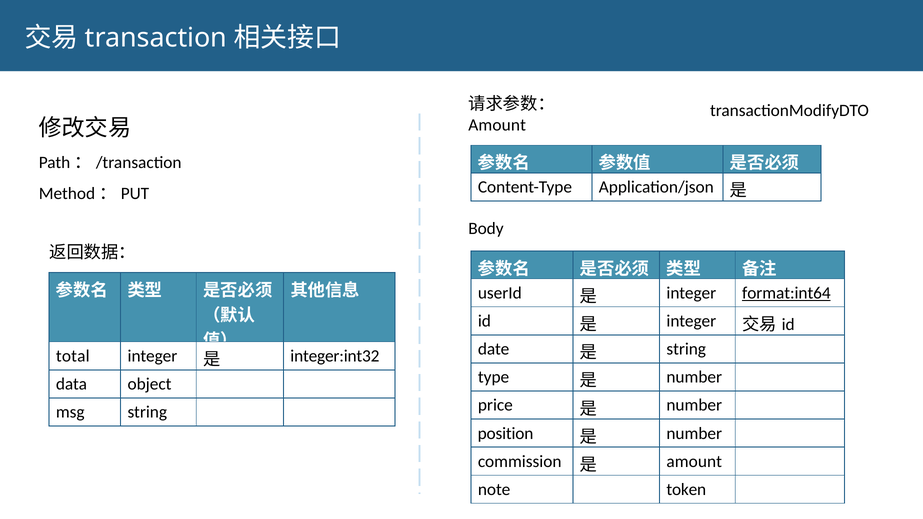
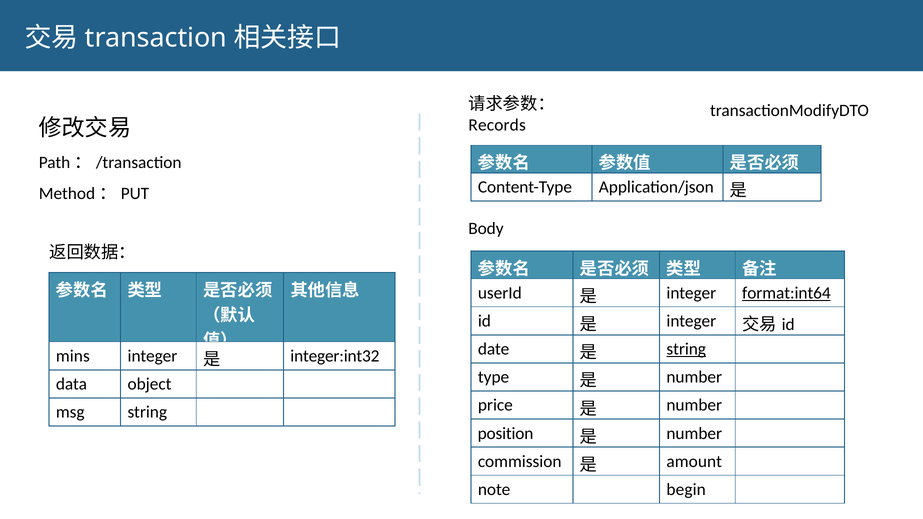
Amount at (497, 125): Amount -> Records
string at (686, 349) underline: none -> present
total: total -> mins
token: token -> begin
